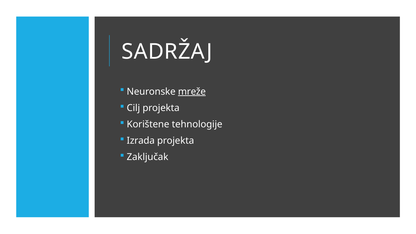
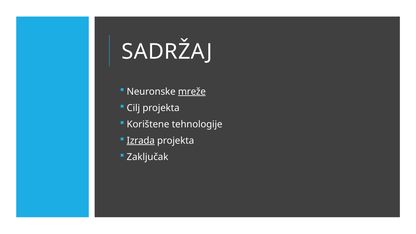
Izrada underline: none -> present
